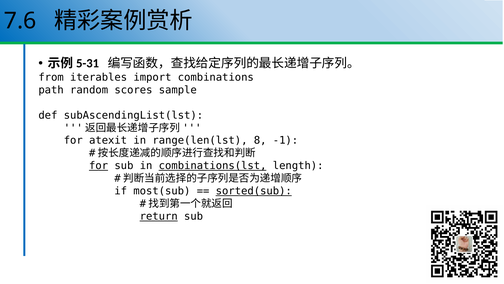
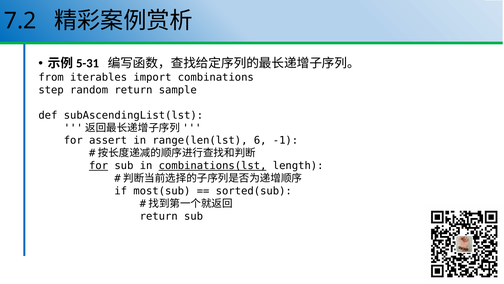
7.6: 7.6 -> 7.2
path: path -> step
random scores: scores -> return
atexit: atexit -> assert
8: 8 -> 6
sorted(sub underline: present -> none
return at (159, 216) underline: present -> none
